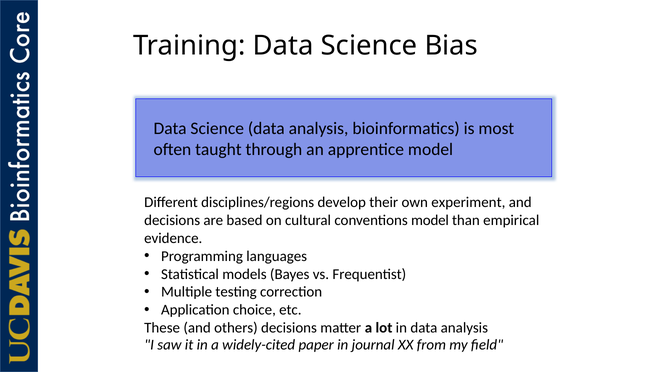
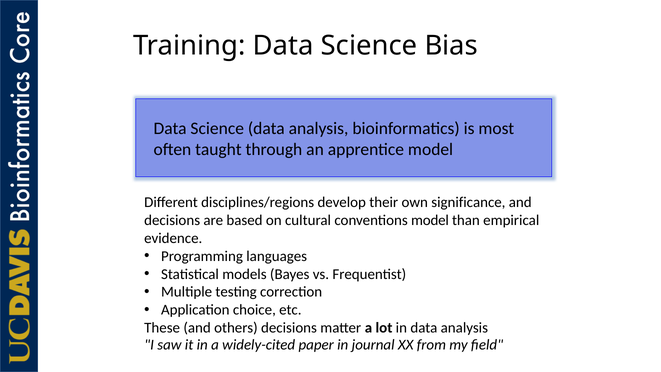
experiment: experiment -> significance
